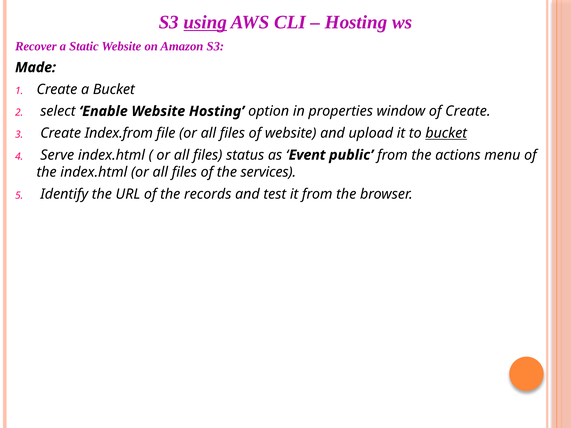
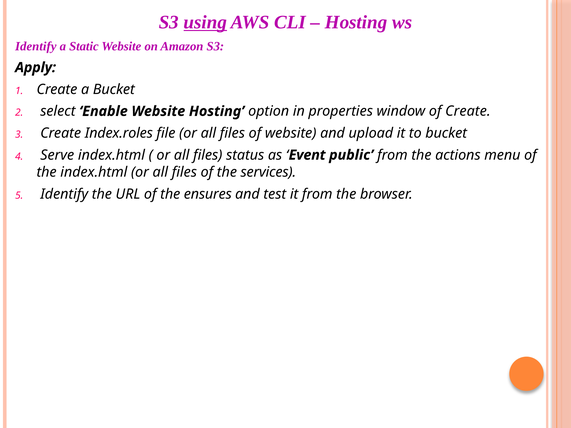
Recover at (36, 46): Recover -> Identify
Made: Made -> Apply
Index.from: Index.from -> Index.roles
bucket at (446, 133) underline: present -> none
records: records -> ensures
